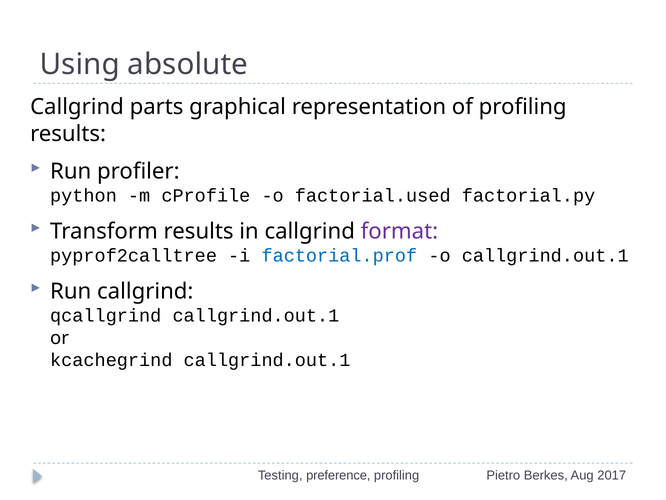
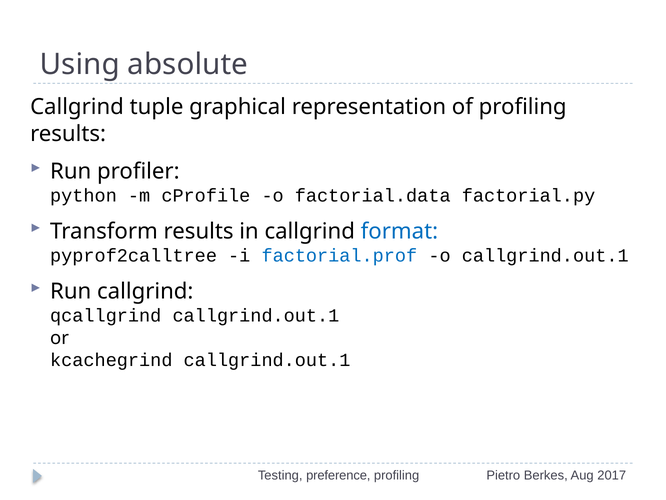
parts: parts -> tuple
factorial.used: factorial.used -> factorial.data
format colour: purple -> blue
